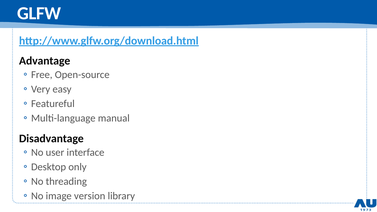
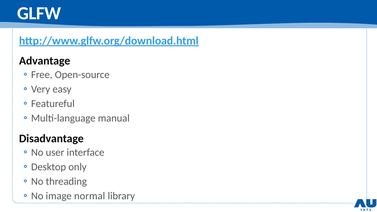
version: version -> normal
